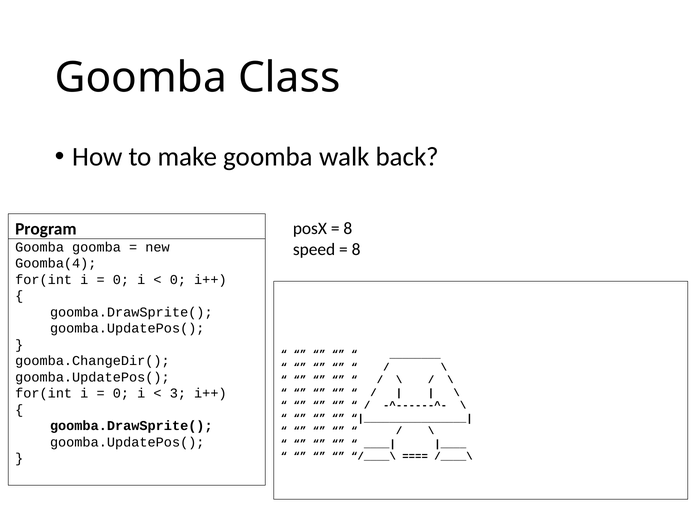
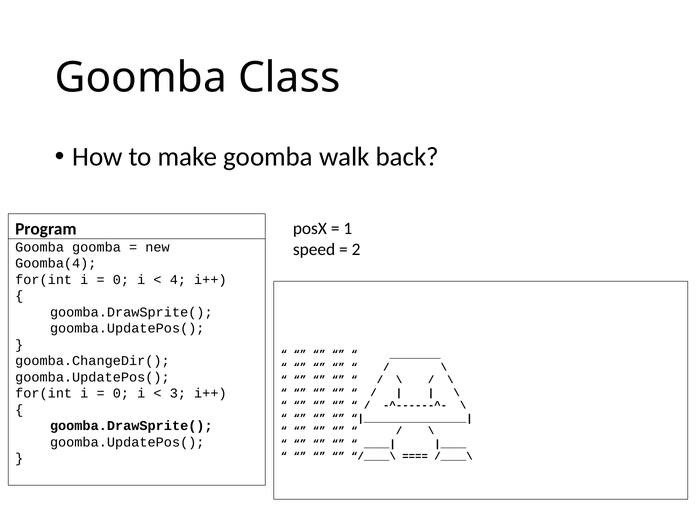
8 at (348, 229): 8 -> 1
8 at (356, 250): 8 -> 2
0 at (178, 280): 0 -> 4
